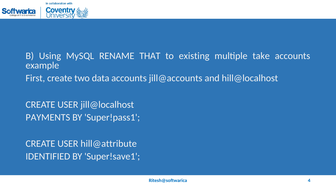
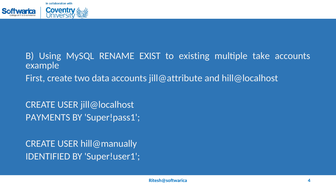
THAT: THAT -> EXIST
jill@accounts: jill@accounts -> jill@attribute
hill@attribute: hill@attribute -> hill@manually
Super!save1: Super!save1 -> Super!user1
